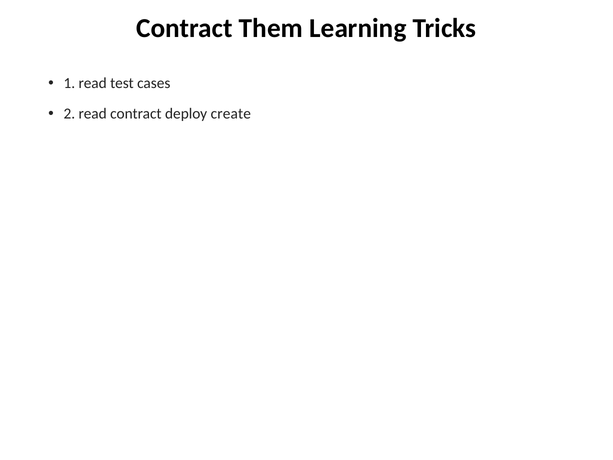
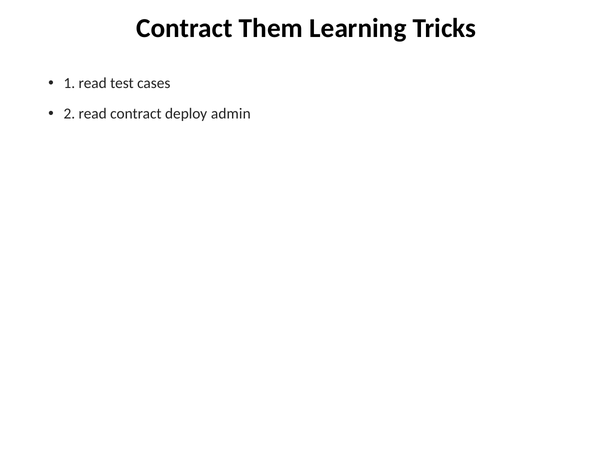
create: create -> admin
